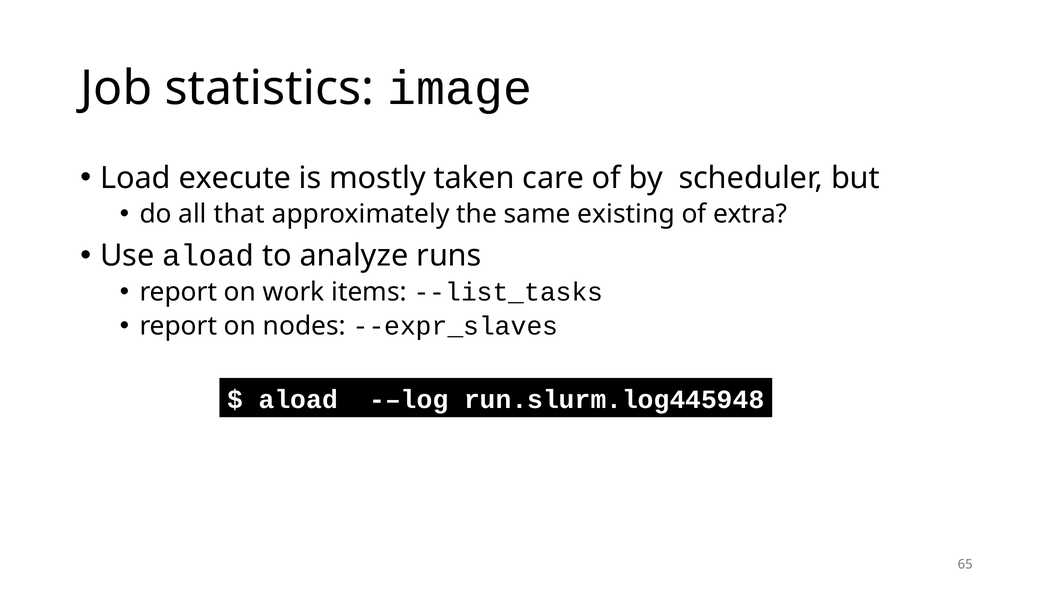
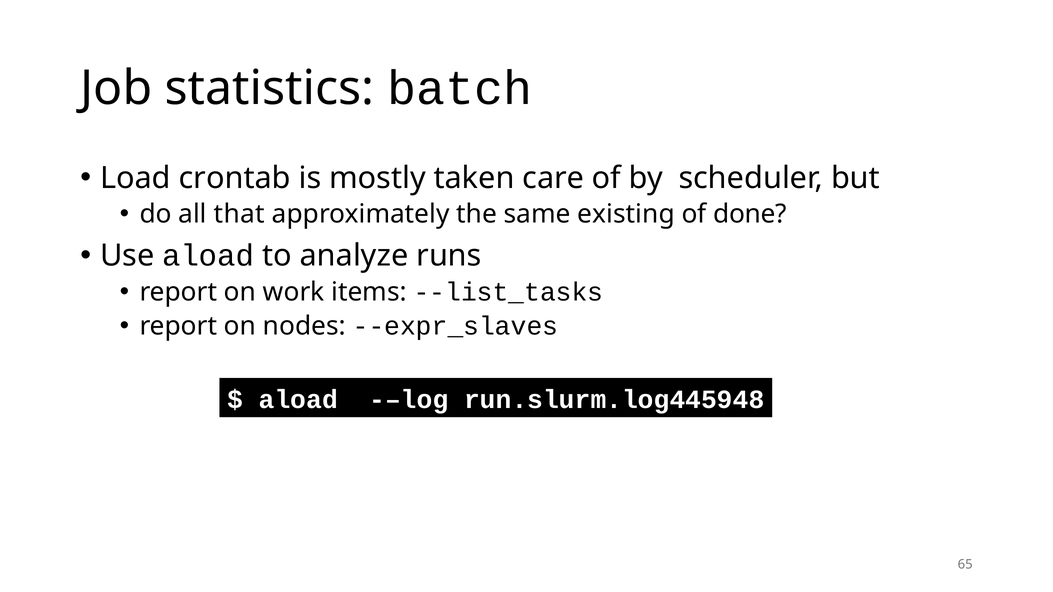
image: image -> batch
execute: execute -> crontab
extra: extra -> done
